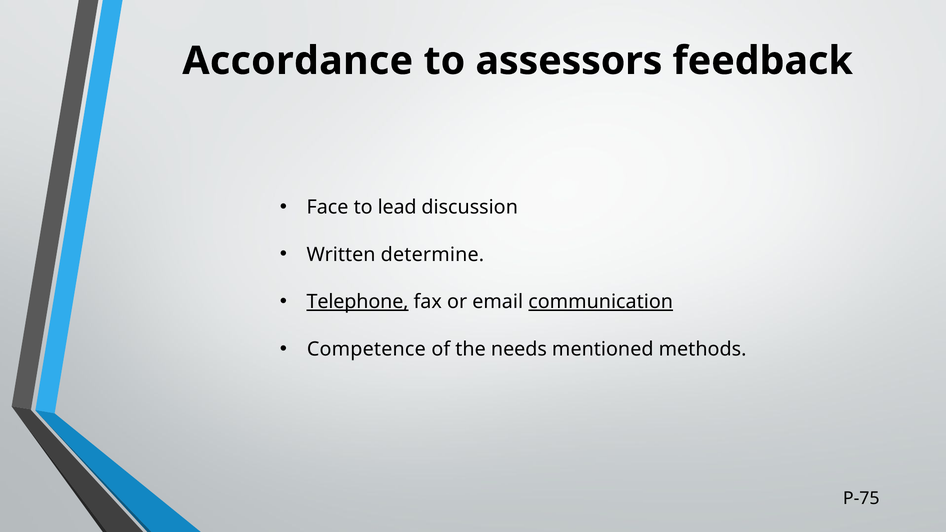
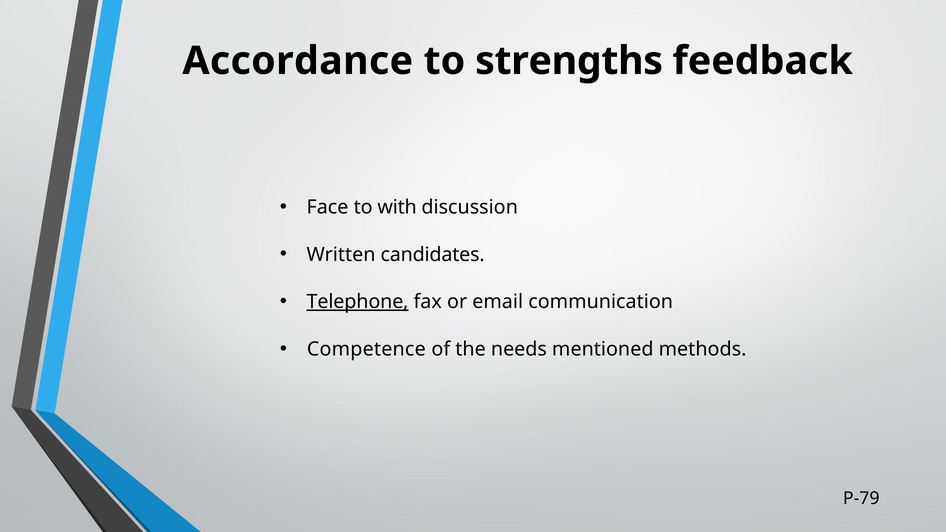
assessors: assessors -> strengths
lead: lead -> with
determine: determine -> candidates
communication underline: present -> none
P-75: P-75 -> P-79
